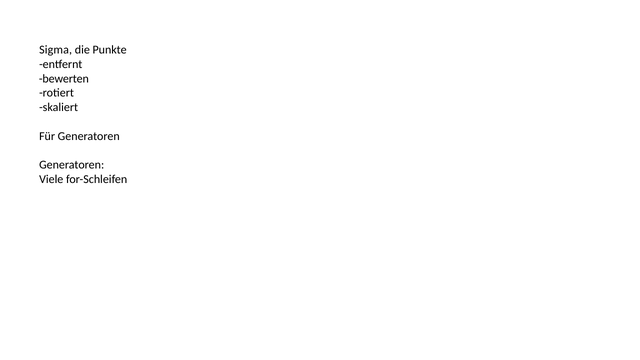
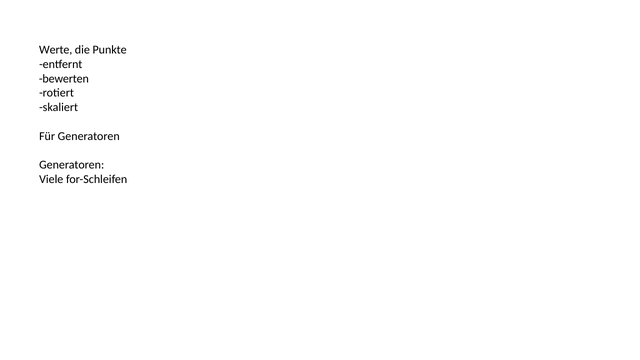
Sigma: Sigma -> Werte
